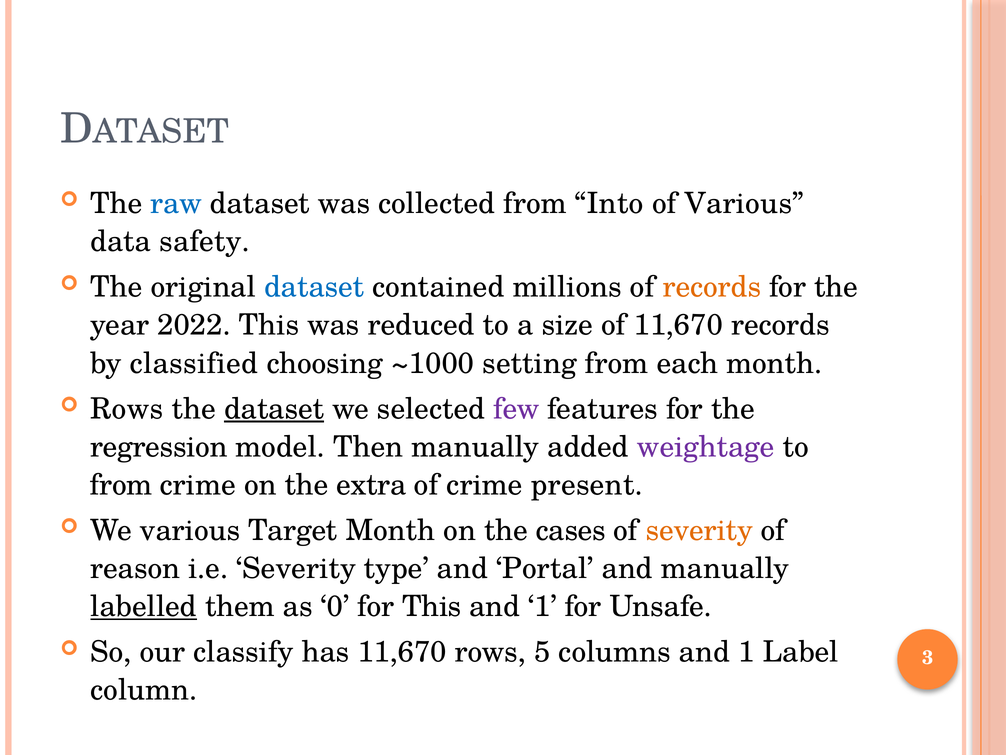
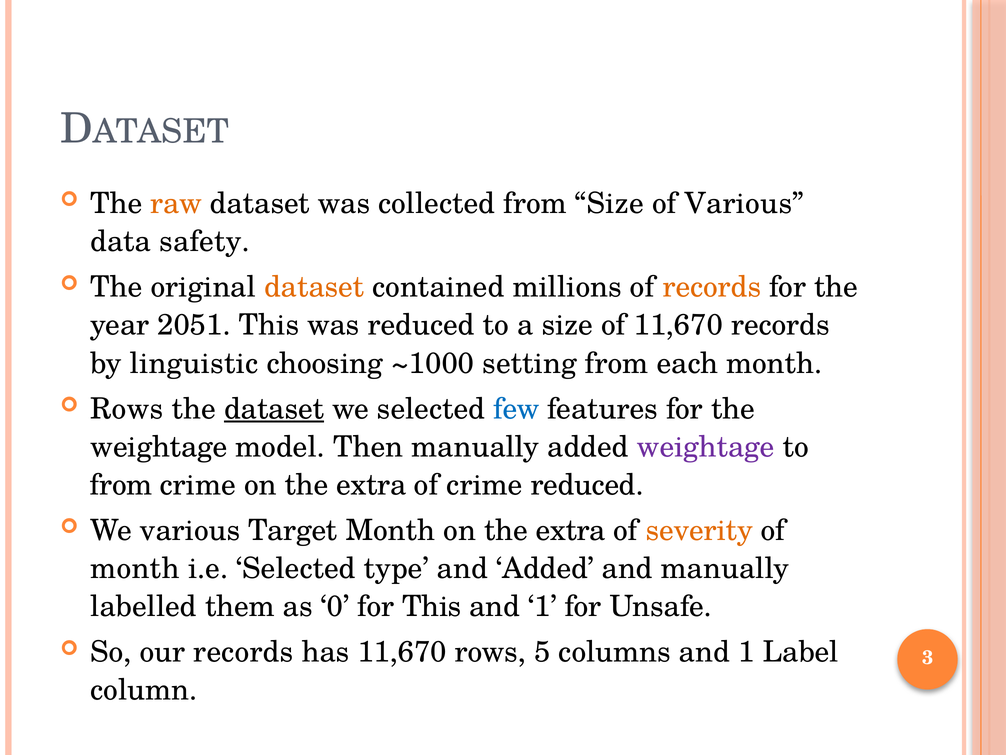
raw colour: blue -> orange
from Into: Into -> Size
dataset at (314, 287) colour: blue -> orange
2022: 2022 -> 2051
classified: classified -> linguistic
few colour: purple -> blue
regression at (159, 447): regression -> weightage
crime present: present -> reduced
cases at (571, 530): cases -> extra
reason at (135, 568): reason -> month
i.e Severity: Severity -> Selected
and Portal: Portal -> Added
labelled underline: present -> none
our classify: classify -> records
